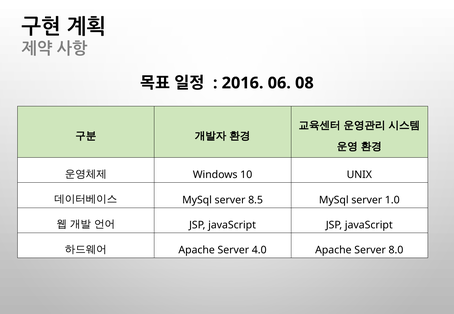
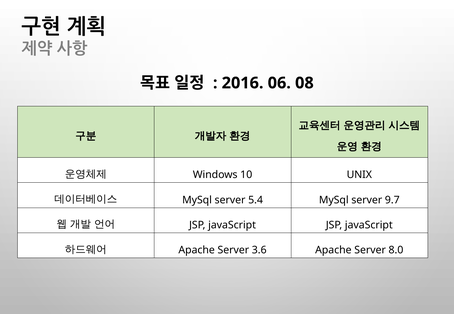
8.5: 8.5 -> 5.4
1.0: 1.0 -> 9.7
4.0: 4.0 -> 3.6
